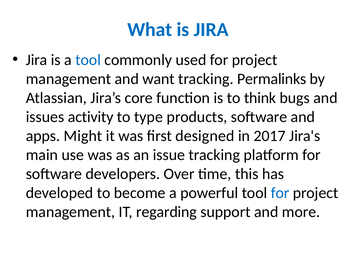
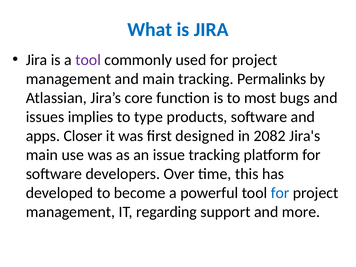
tool at (88, 60) colour: blue -> purple
and want: want -> main
think: think -> most
activity: activity -> implies
Might: Might -> Closer
2017: 2017 -> 2082
